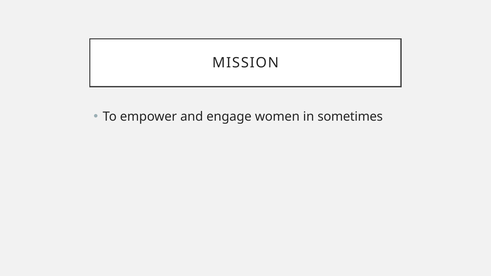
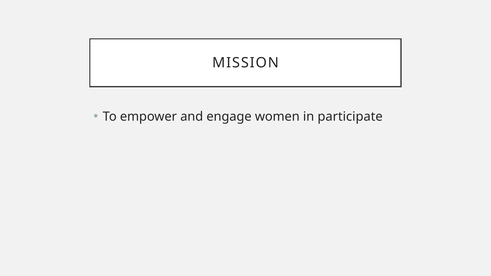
sometimes: sometimes -> participate
